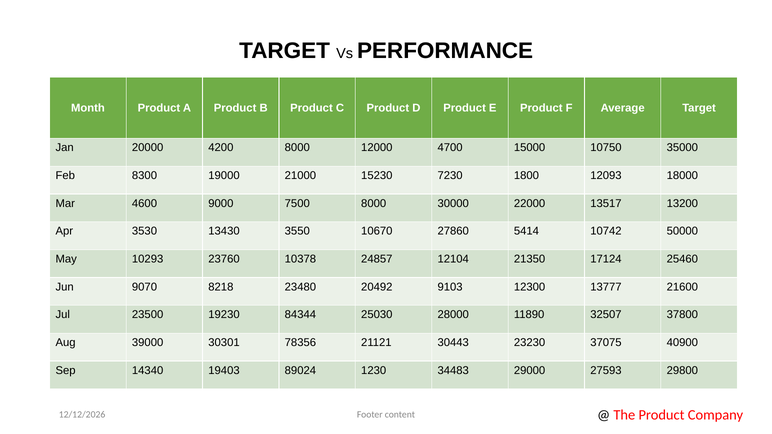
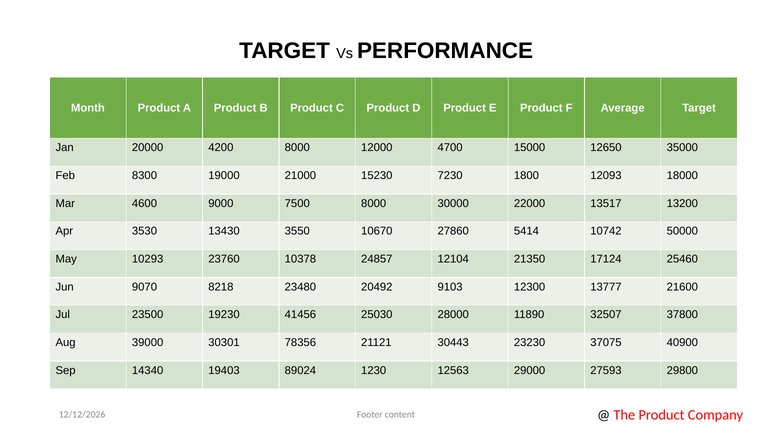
10750: 10750 -> 12650
84344: 84344 -> 41456
34483: 34483 -> 12563
